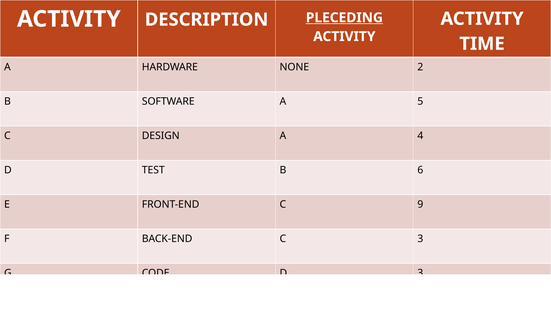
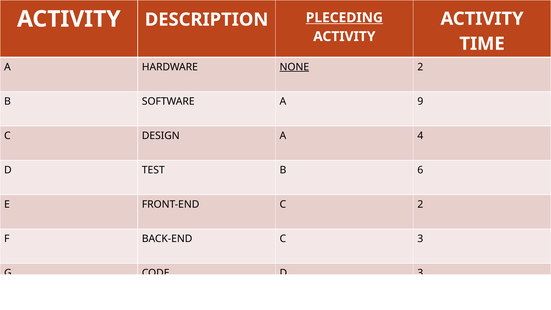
NONE underline: none -> present
5: 5 -> 9
C 9: 9 -> 2
